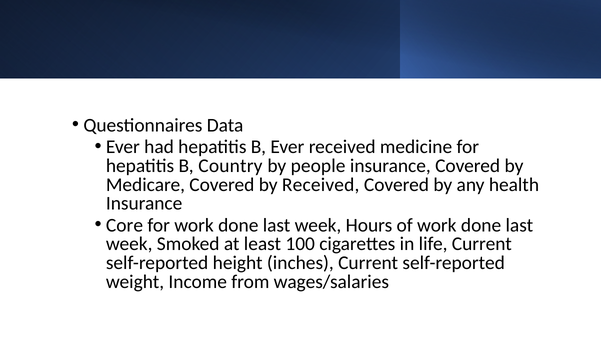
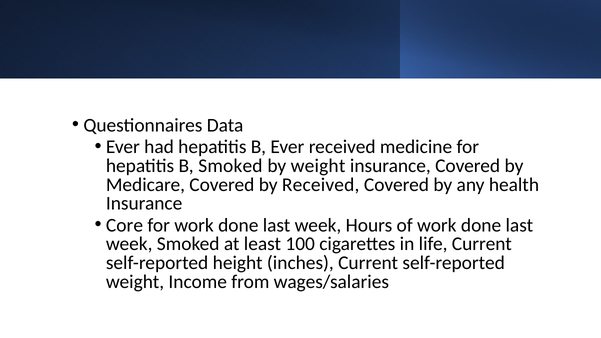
B Country: Country -> Smoked
by people: people -> weight
